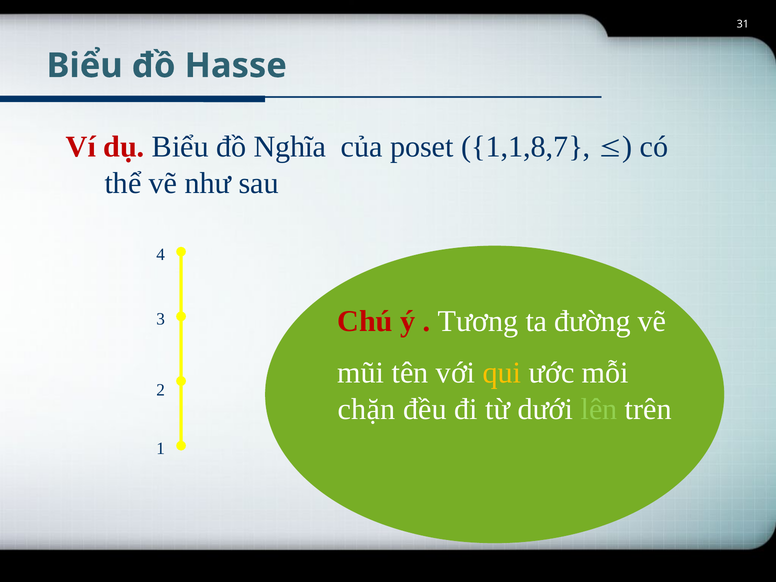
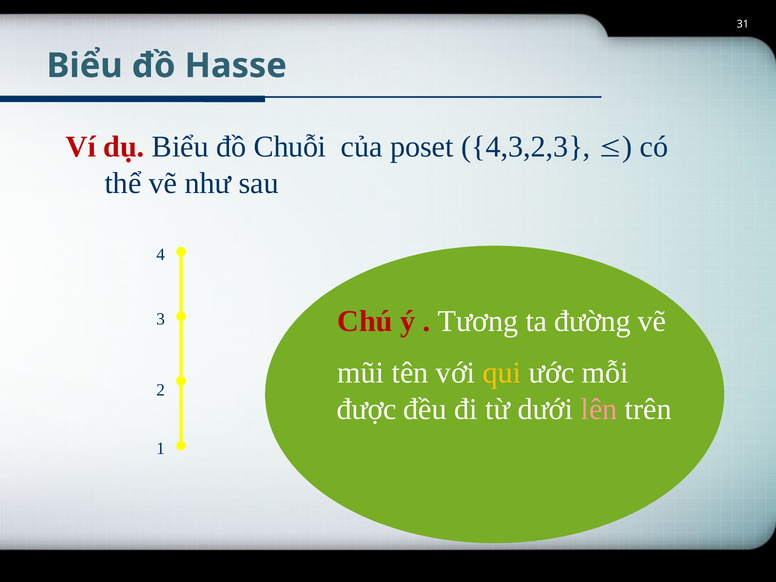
Nghĩa: Nghĩa -> Chuỗi
1,1,8,7: 1,1,8,7 -> 4,3,2,3
chặn: chặn -> được
lên colour: light green -> pink
